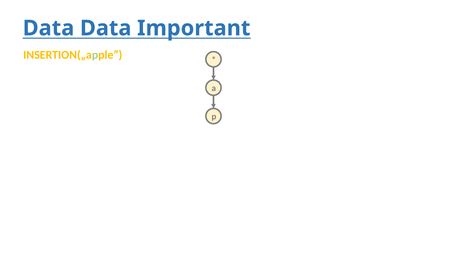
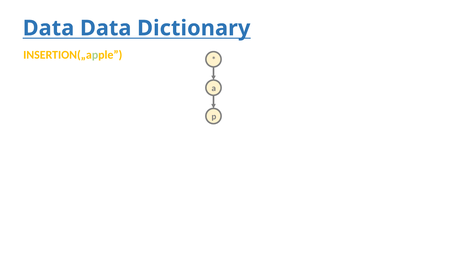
Important: Important -> Dictionary
